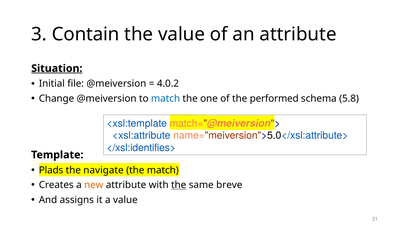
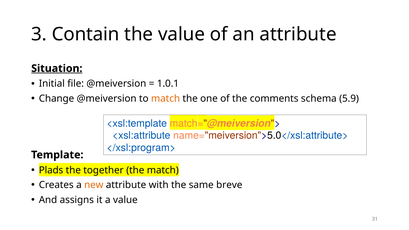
4.0.2: 4.0.2 -> 1.0.1
match at (166, 99) colour: blue -> orange
performed: performed -> comments
5.8: 5.8 -> 5.9
</xsl:identifies>: </xsl:identifies> -> </xsl:program>
navigate: navigate -> together
the at (179, 185) underline: present -> none
